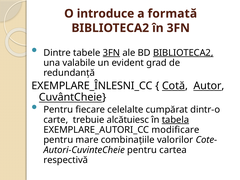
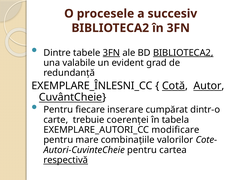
introduce: introduce -> procesele
formată: formată -> succesiv
celelalte: celelalte -> inserare
alcătuiesc: alcătuiesc -> coerenţei
tabela underline: present -> none
respectivă underline: none -> present
